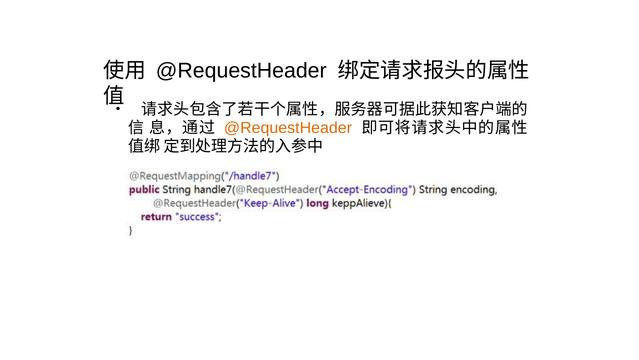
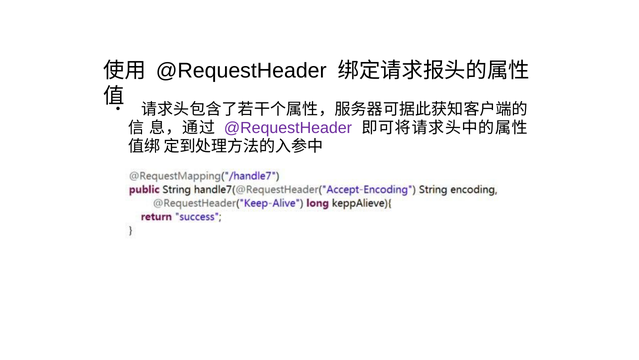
@RequestHeader at (288, 128) colour: orange -> purple
